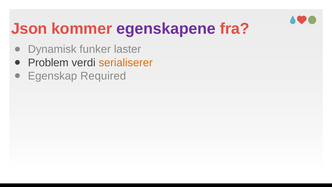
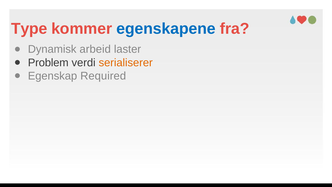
Json: Json -> Type
egenskapene colour: purple -> blue
funker: funker -> arbeid
